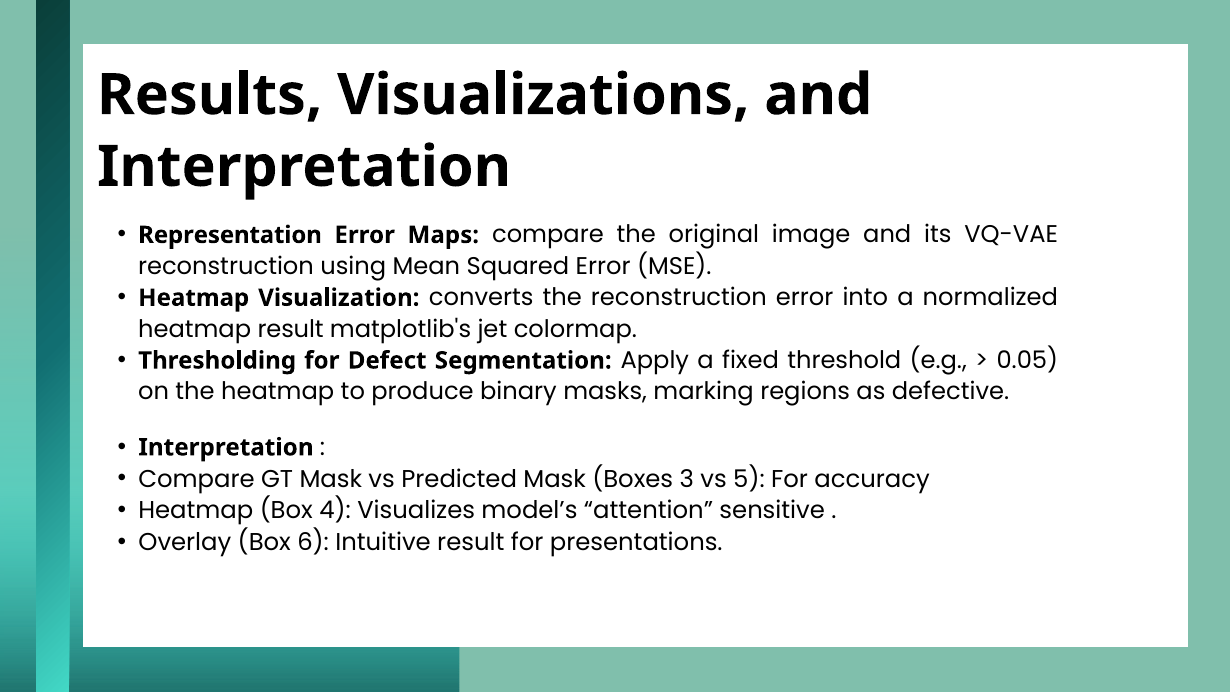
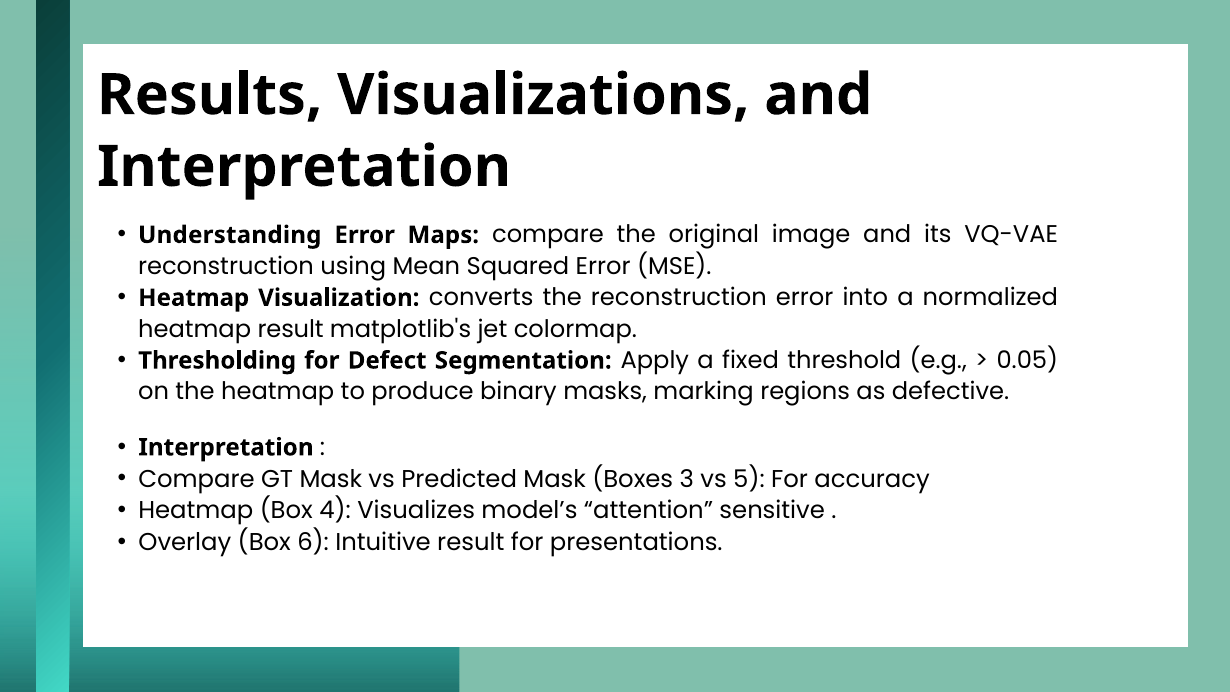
Representation: Representation -> Understanding
